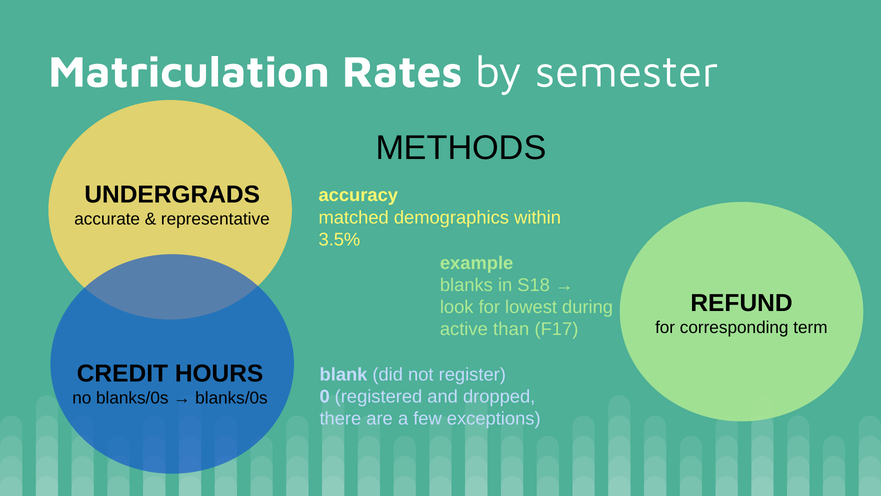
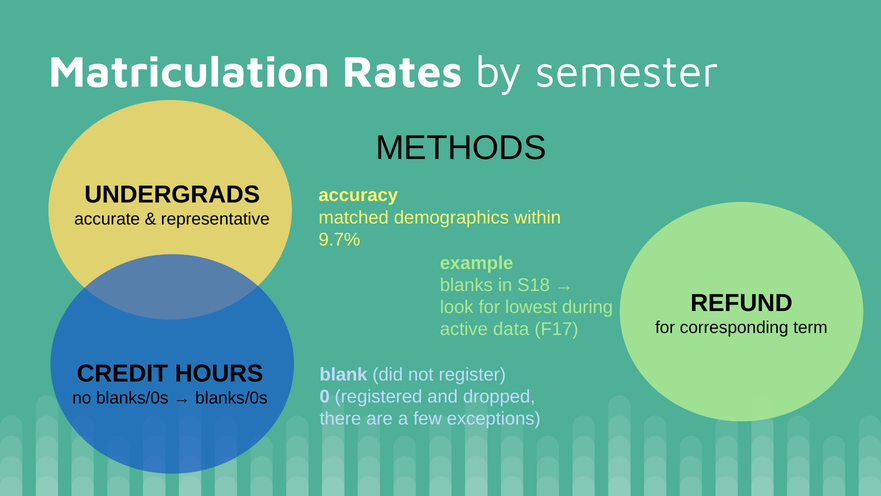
3.5%: 3.5% -> 9.7%
than: than -> data
